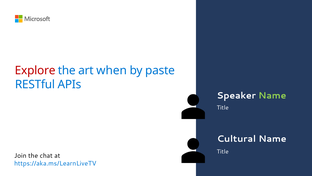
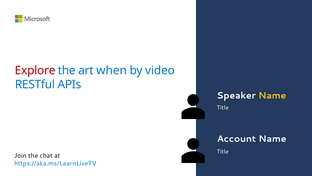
paste: paste -> video
Name at (272, 95) colour: light green -> yellow
Cultural: Cultural -> Account
